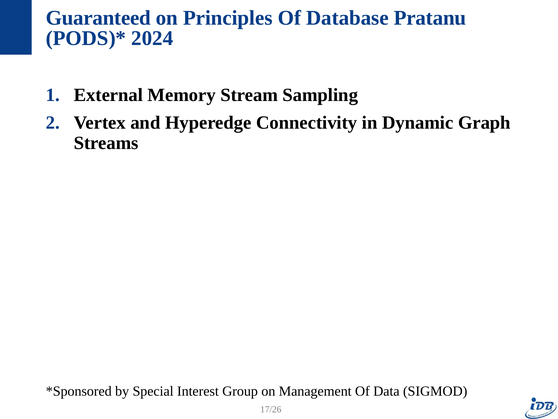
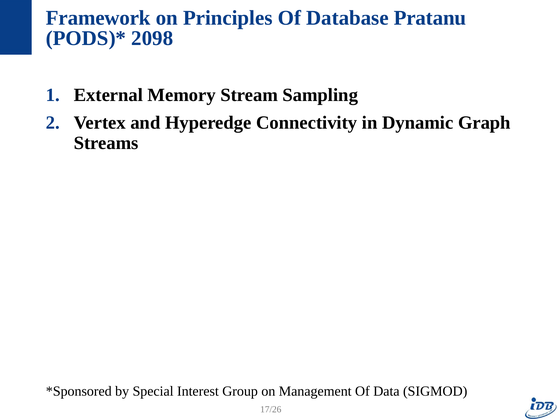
Guaranteed: Guaranteed -> Framework
2024: 2024 -> 2098
